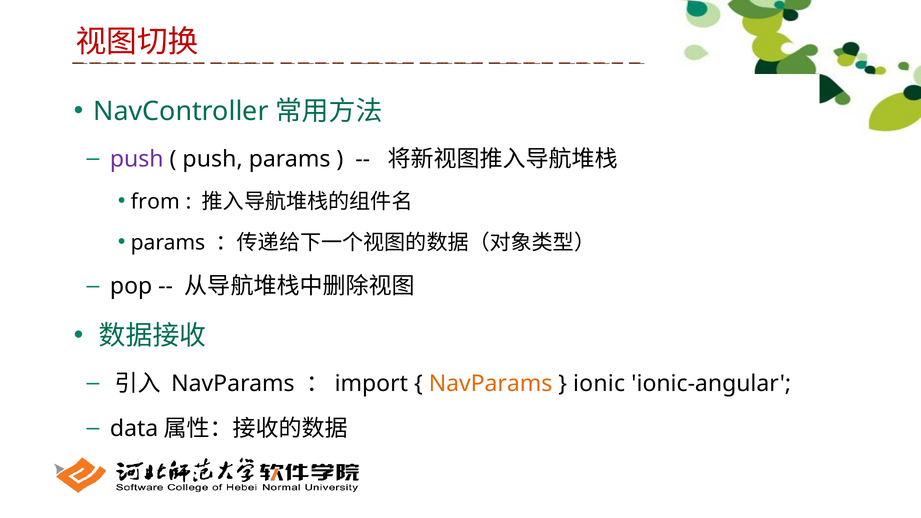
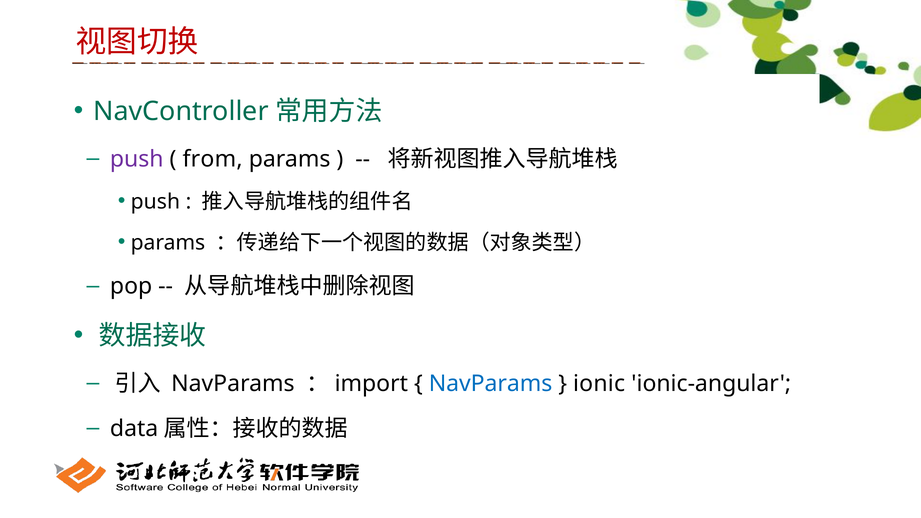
push at (213, 159): push -> from
from at (155, 202): from -> push
NavParams at (491, 384) colour: orange -> blue
